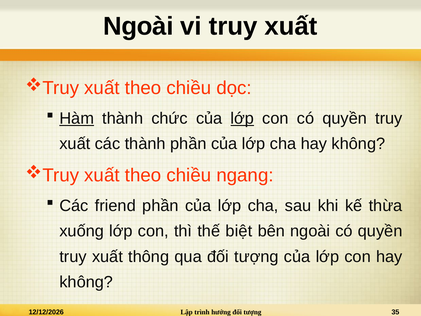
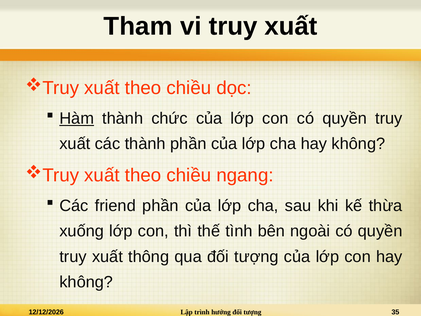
Ngoài at (138, 26): Ngoài -> Tham
lớp at (242, 118) underline: present -> none
biệt: biệt -> tình
